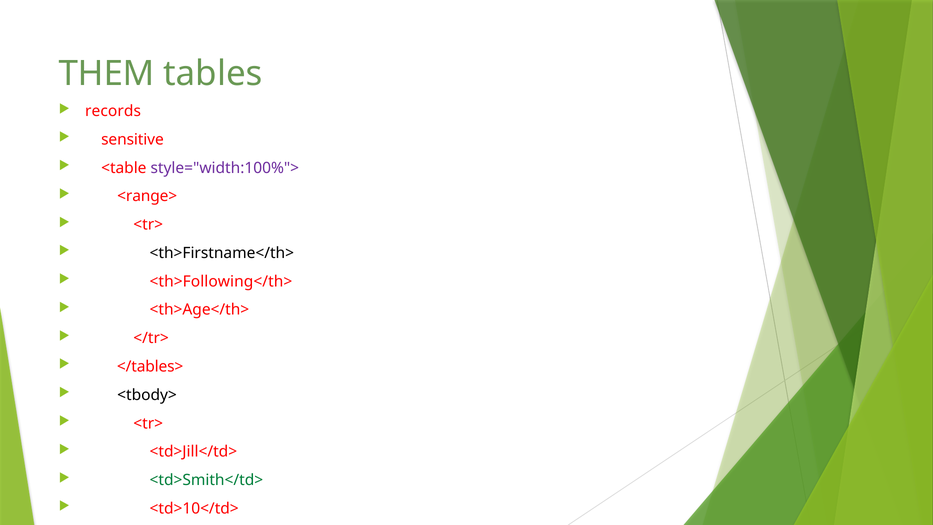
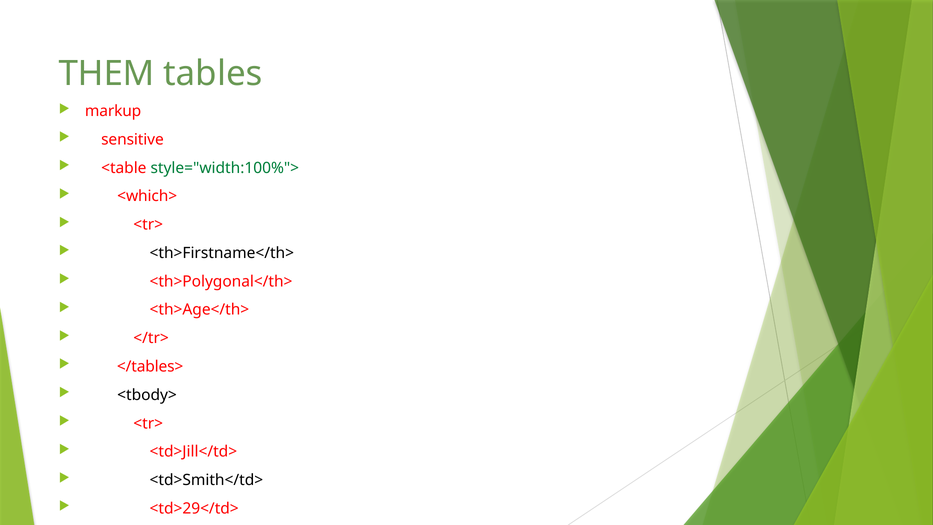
records: records -> markup
style="width:100%"> colour: purple -> green
<range>: <range> -> <which>
<th>Following</th>: <th>Following</th> -> <th>Polygonal</th>
<td>Smith</td> colour: green -> black
<td>10</td>: <td>10</td> -> <td>29</td>
